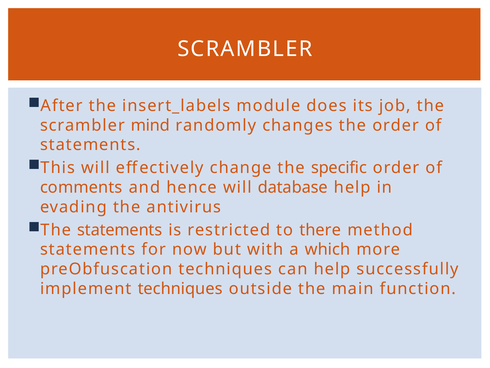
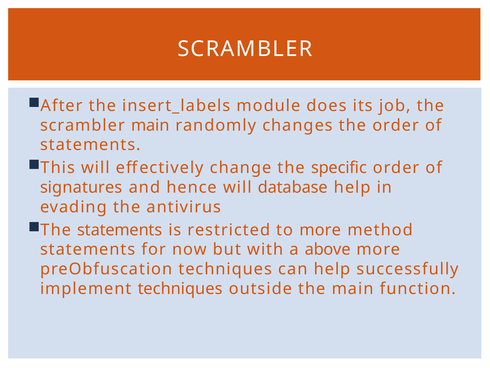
scrambler mind: mind -> main
comments: comments -> signatures
to there: there -> more
which: which -> above
